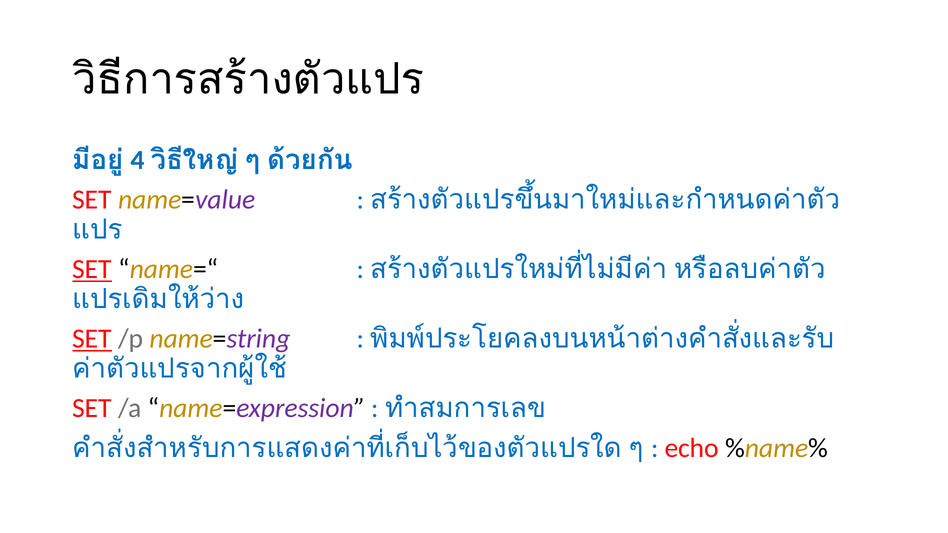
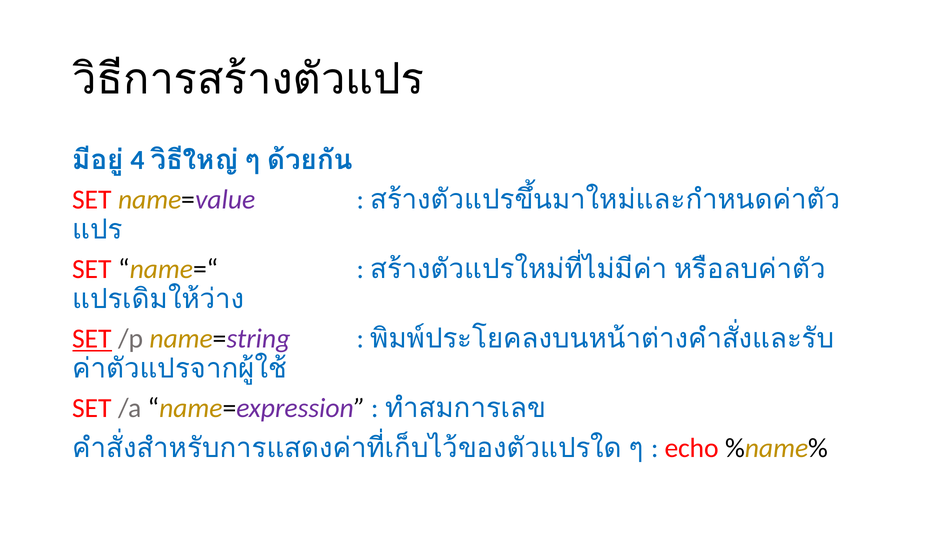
SET at (92, 269) underline: present -> none
